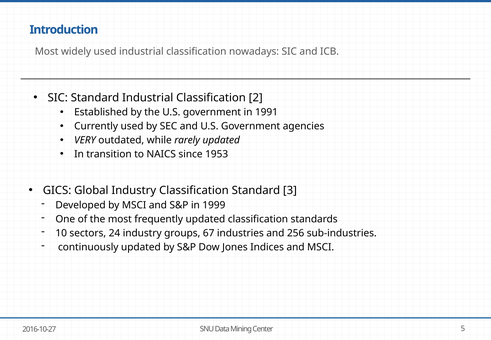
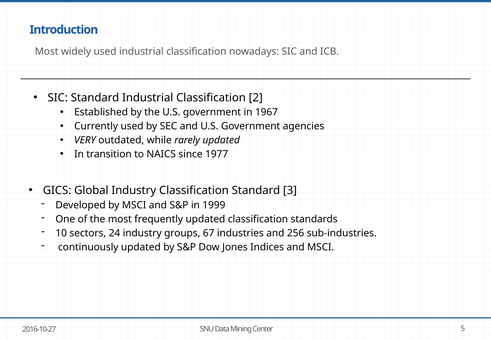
1991: 1991 -> 1967
1953: 1953 -> 1977
